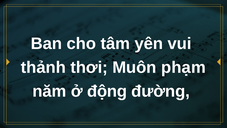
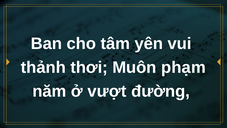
động: động -> vượt
